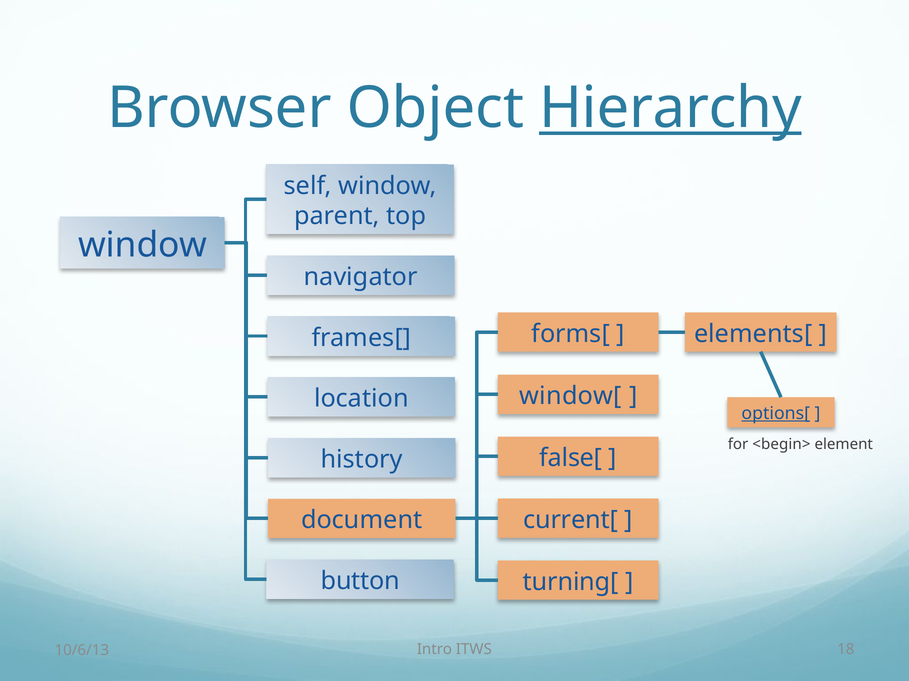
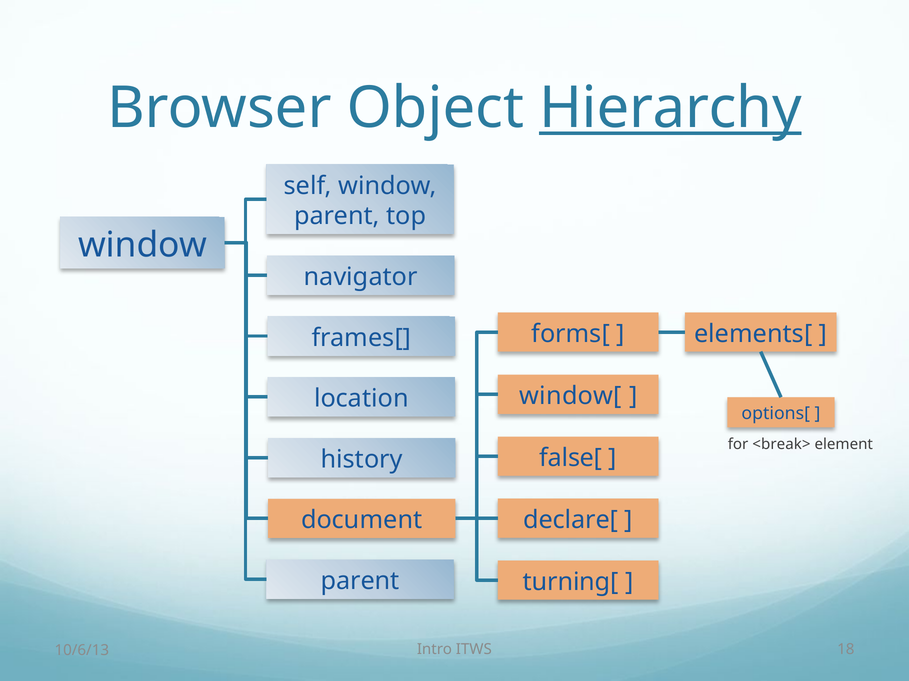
options[ underline: present -> none
<begin>: <begin> -> <break>
current[: current[ -> declare[
button at (360, 582): button -> parent
